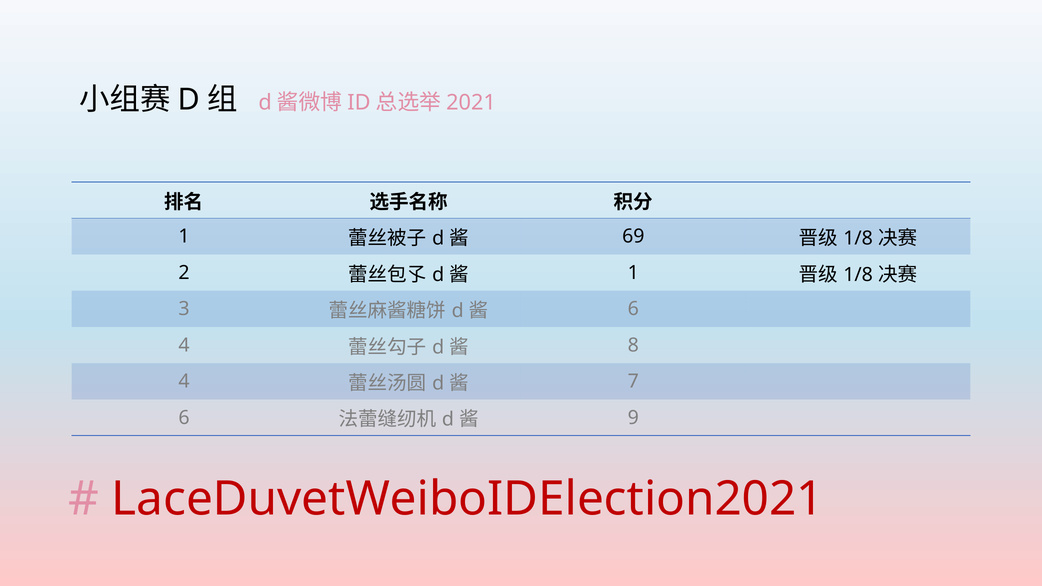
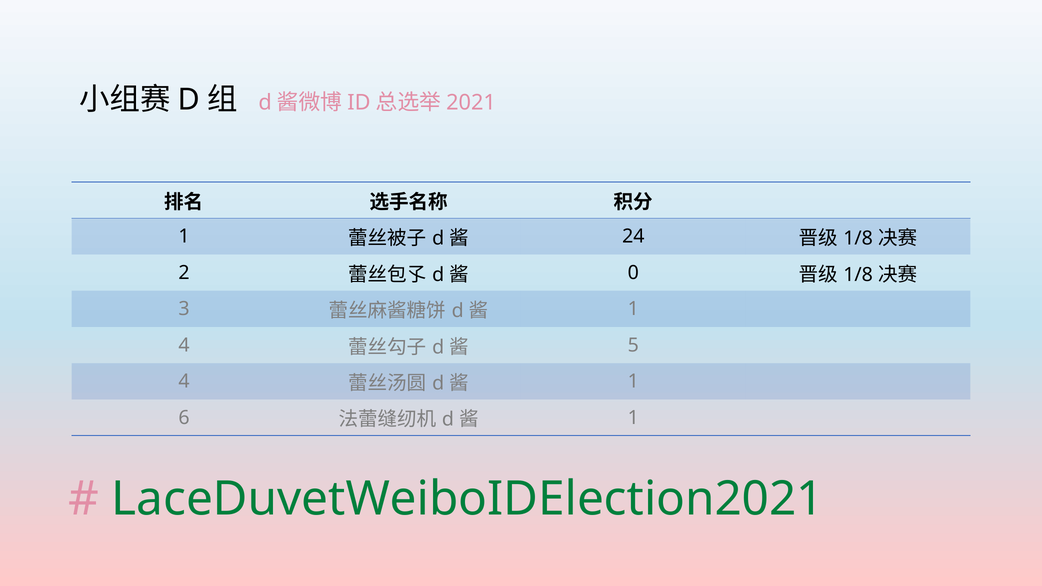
69: 69 -> 24
1 at (633, 273): 1 -> 0
6 at (633, 309): 6 -> 1
8: 8 -> 5
7 at (633, 382): 7 -> 1
9 at (633, 418): 9 -> 1
LaceDuvetWeiboIDElection2021 colour: red -> green
